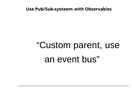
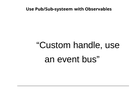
parent: parent -> handle
